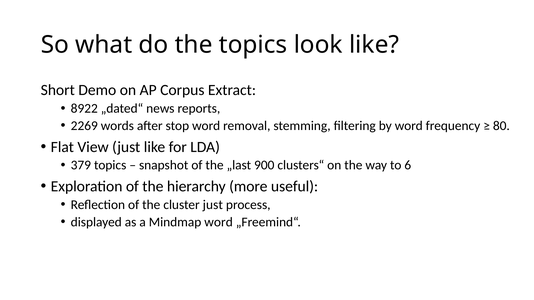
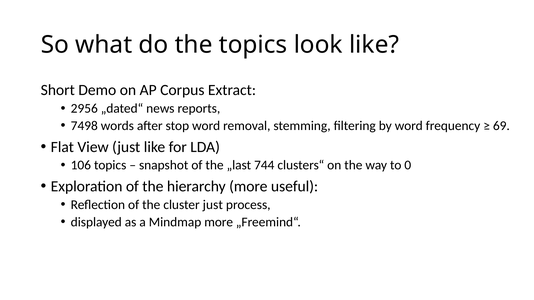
8922: 8922 -> 2956
2269: 2269 -> 7498
80: 80 -> 69
379: 379 -> 106
900: 900 -> 744
6: 6 -> 0
Mindmap word: word -> more
